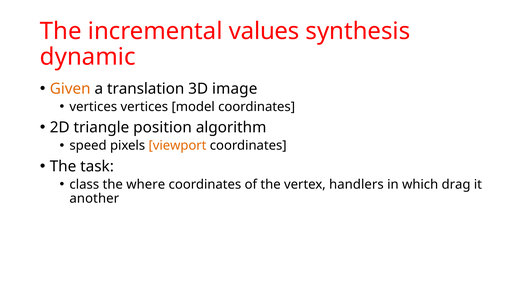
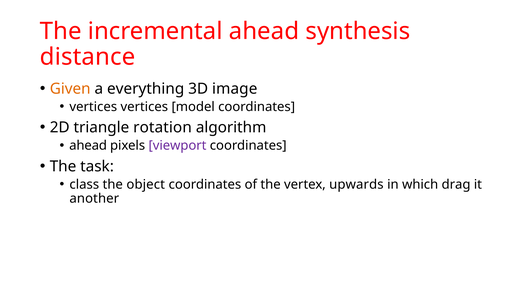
incremental values: values -> ahead
dynamic: dynamic -> distance
translation: translation -> everything
position: position -> rotation
speed at (88, 145): speed -> ahead
viewport colour: orange -> purple
where: where -> object
handlers: handlers -> upwards
